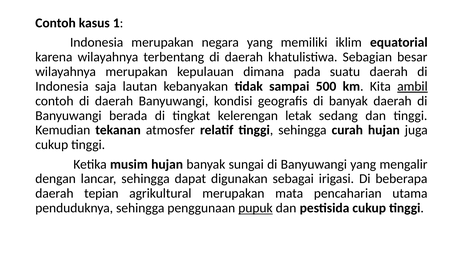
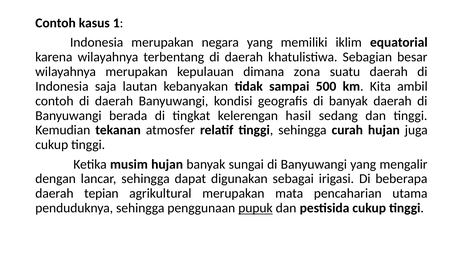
pada: pada -> zona
ambil underline: present -> none
letak: letak -> hasil
